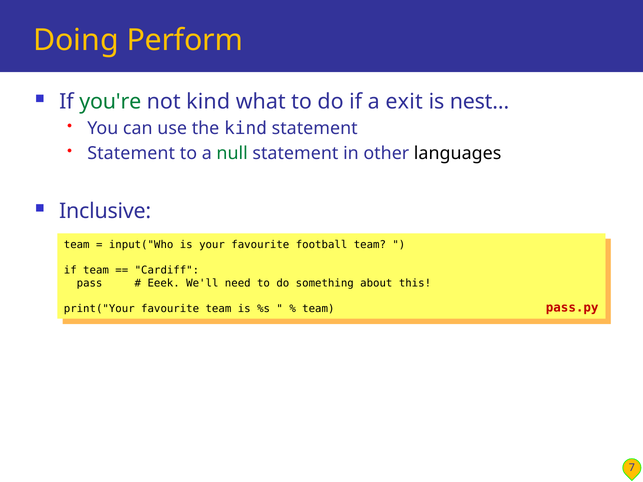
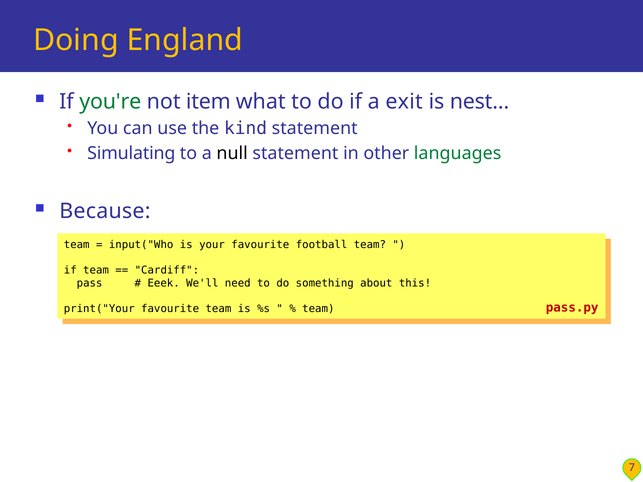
Perform: Perform -> England
not kind: kind -> item
Statement at (131, 154): Statement -> Simulating
null colour: green -> black
languages colour: black -> green
Inclusive: Inclusive -> Because
